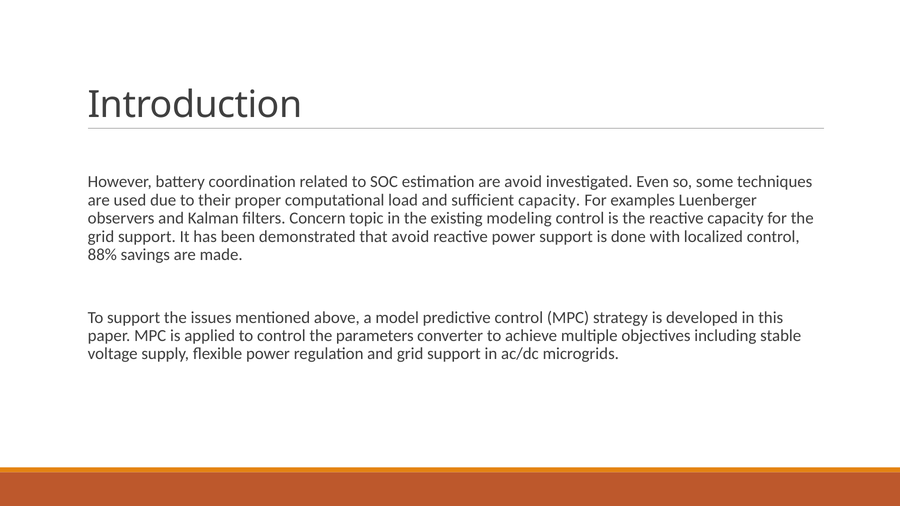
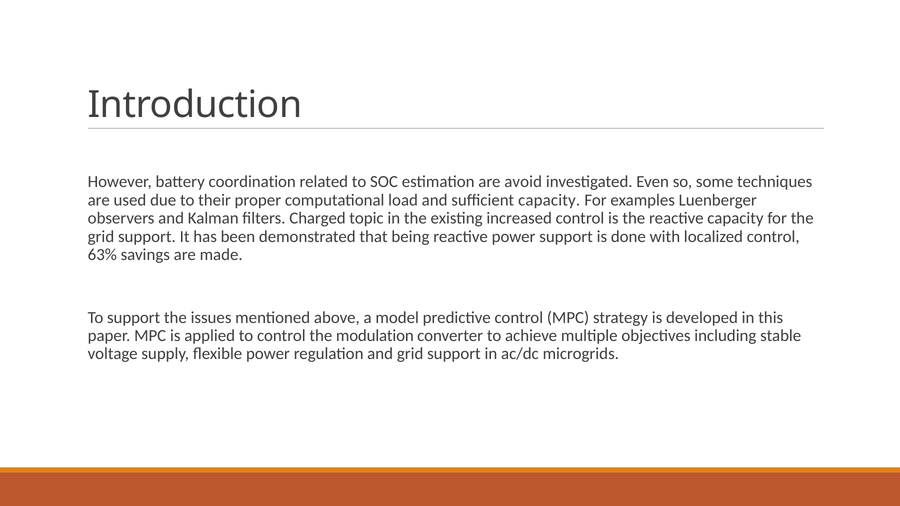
Concern: Concern -> Charged
modeling: modeling -> increased
that avoid: avoid -> being
88%: 88% -> 63%
parameters: parameters -> modulation
